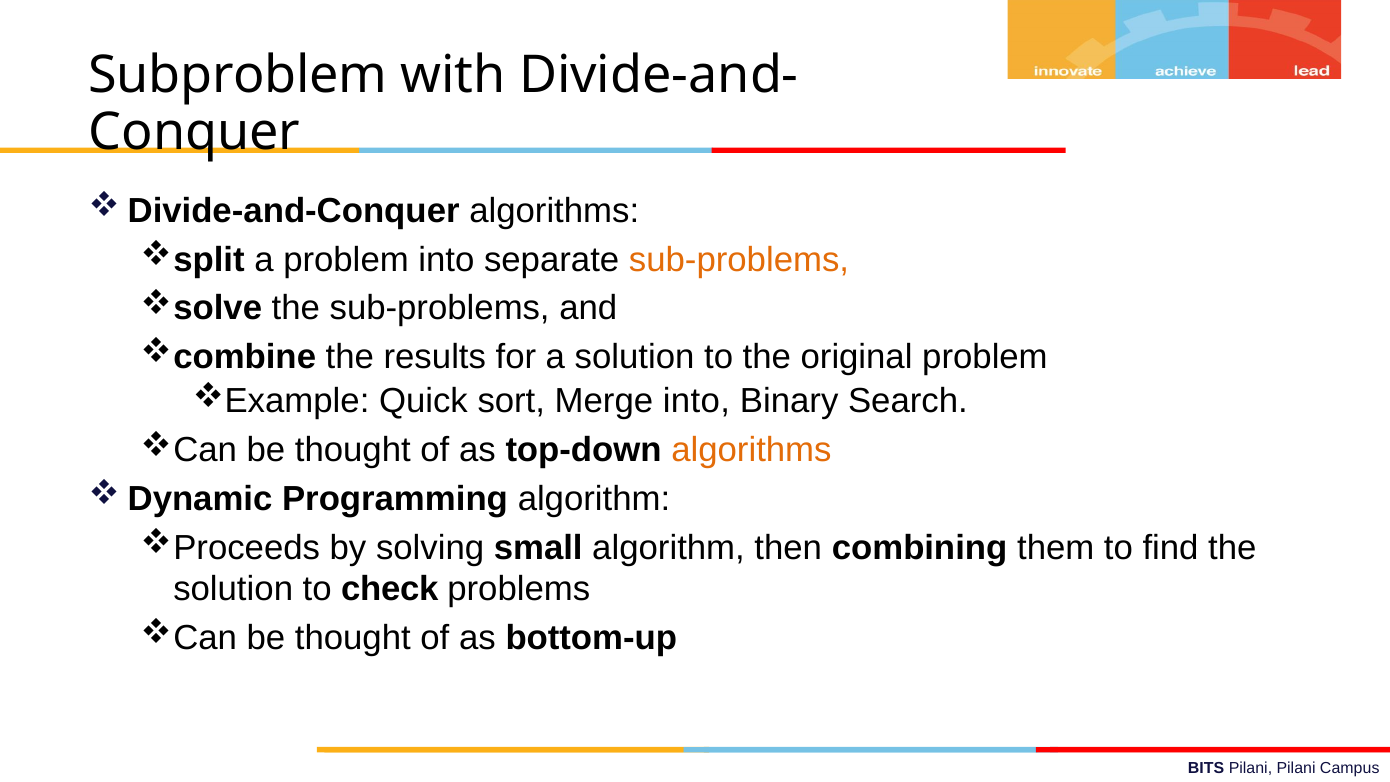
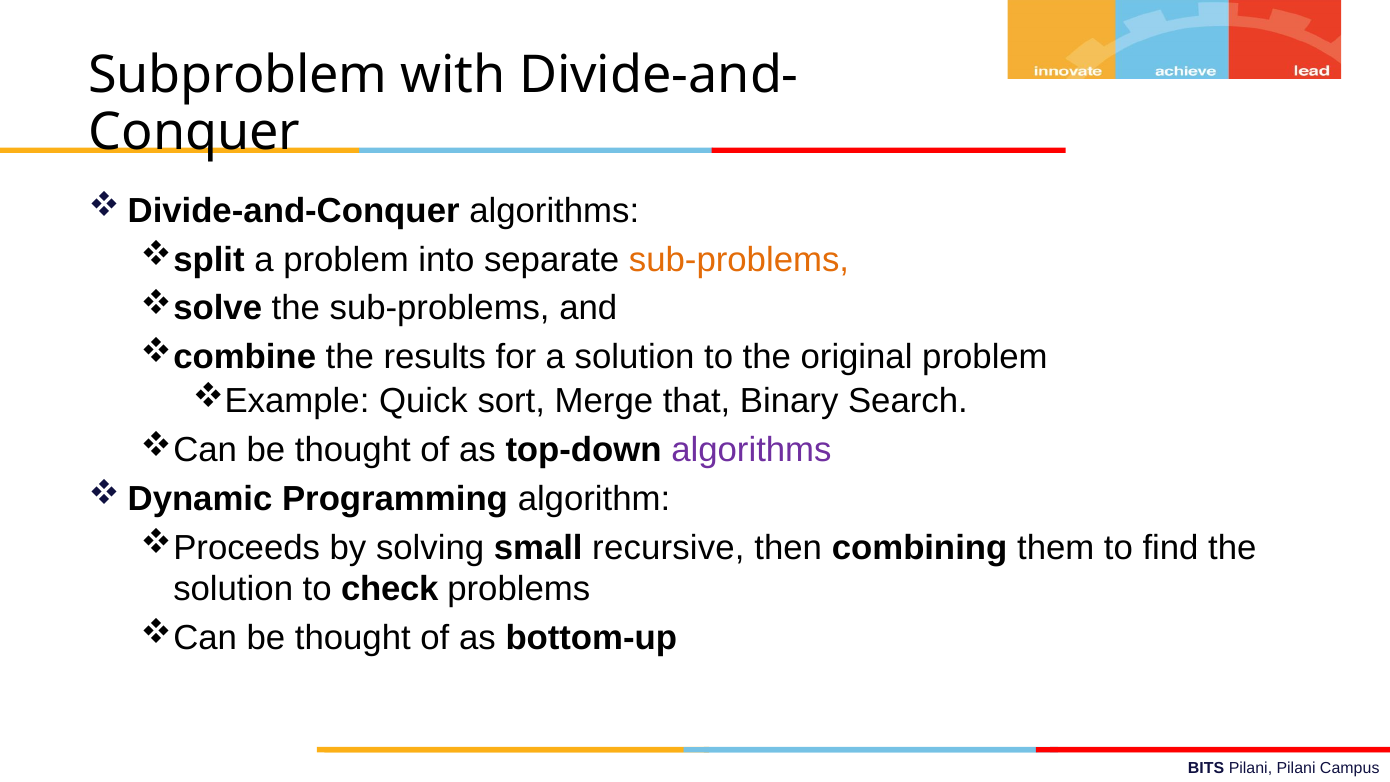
Merge into: into -> that
algorithms at (751, 450) colour: orange -> purple
small algorithm: algorithm -> recursive
